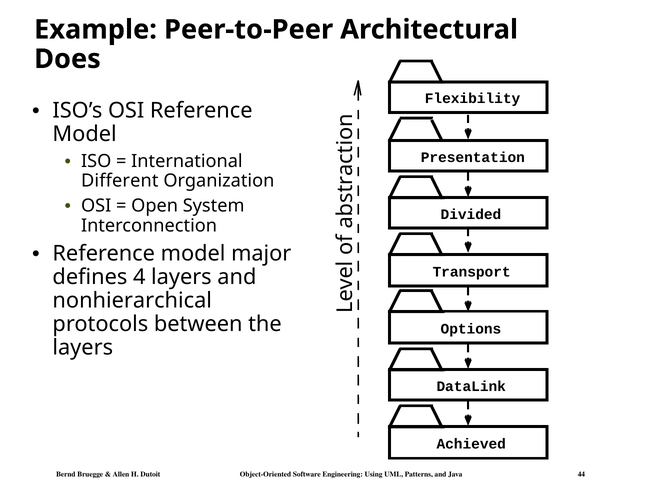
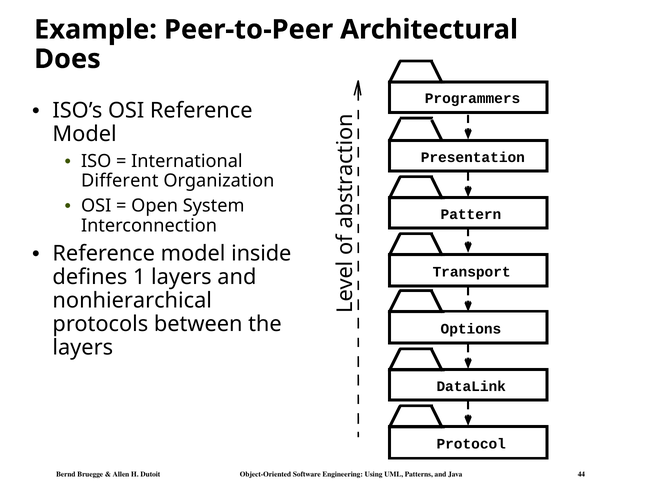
Flexibility: Flexibility -> Programmers
Divided: Divided -> Pattern
major: major -> inside
4: 4 -> 1
Achieved: Achieved -> Protocol
